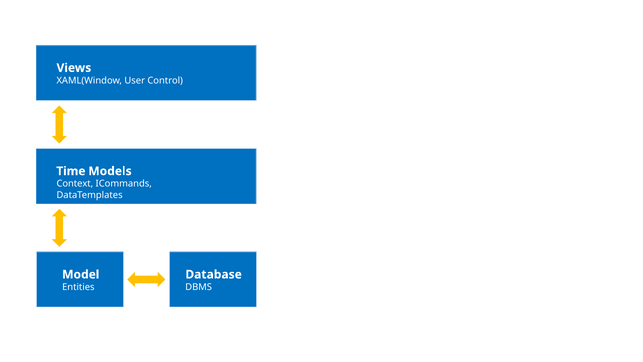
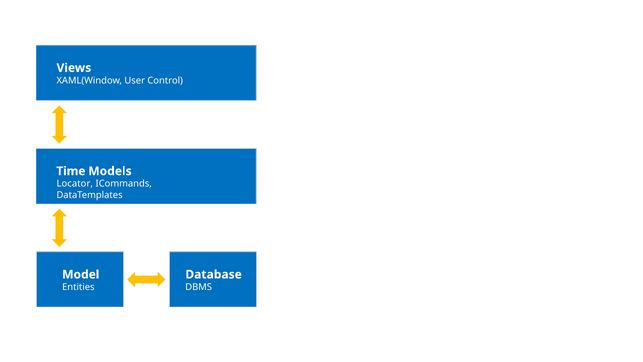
Context: Context -> Locator
